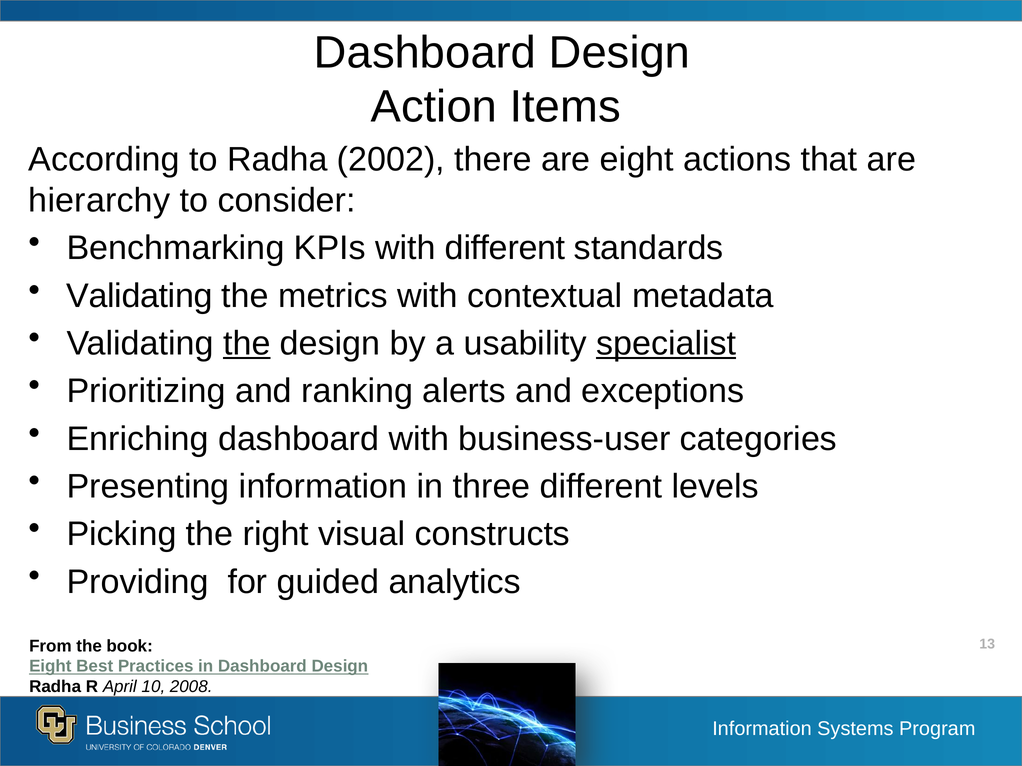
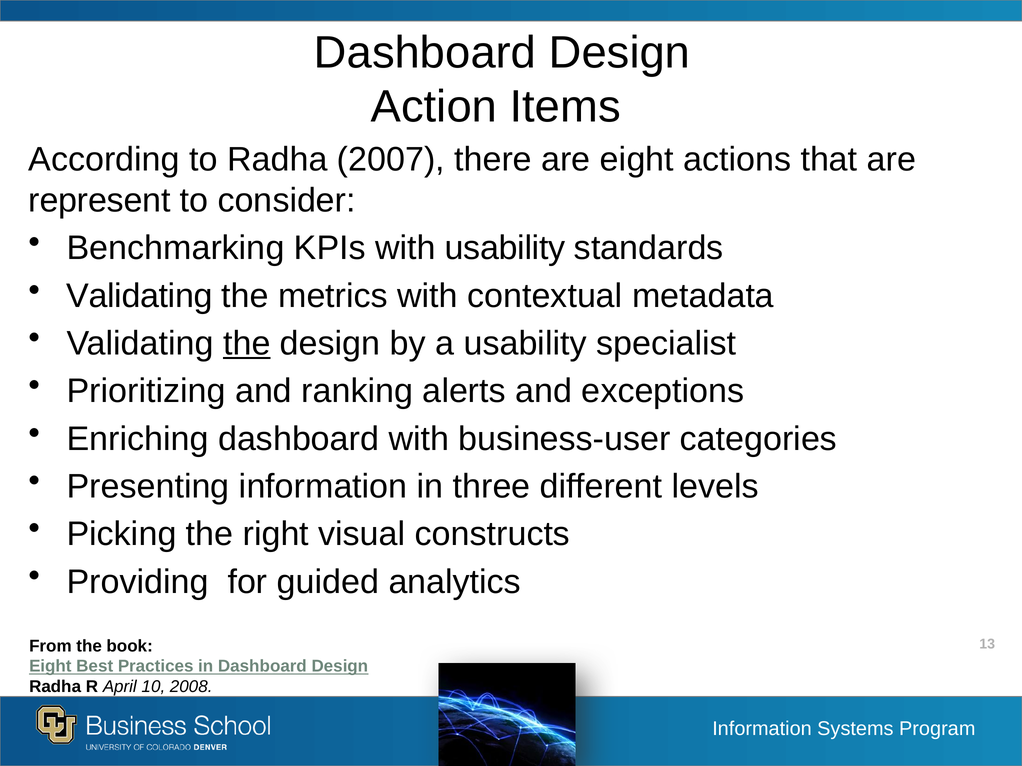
2002: 2002 -> 2007
hierarchy: hierarchy -> represent
with different: different -> usability
specialist underline: present -> none
